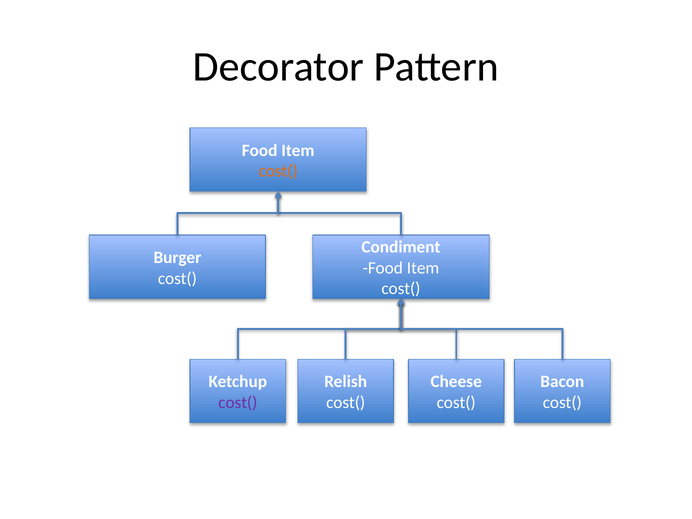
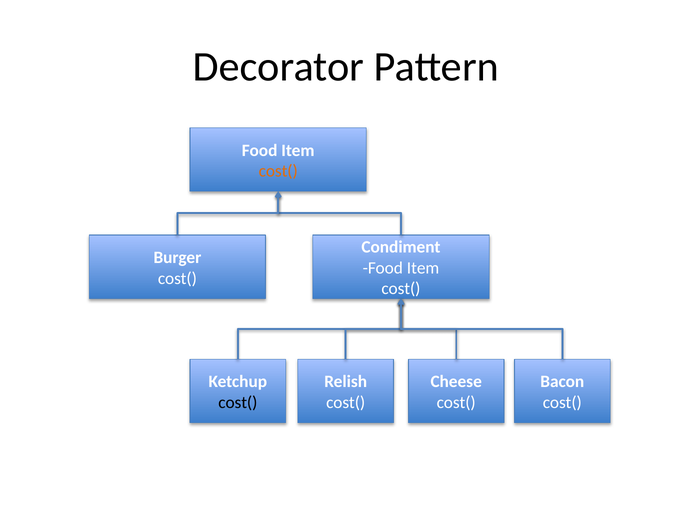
cost( at (238, 403) colour: purple -> black
